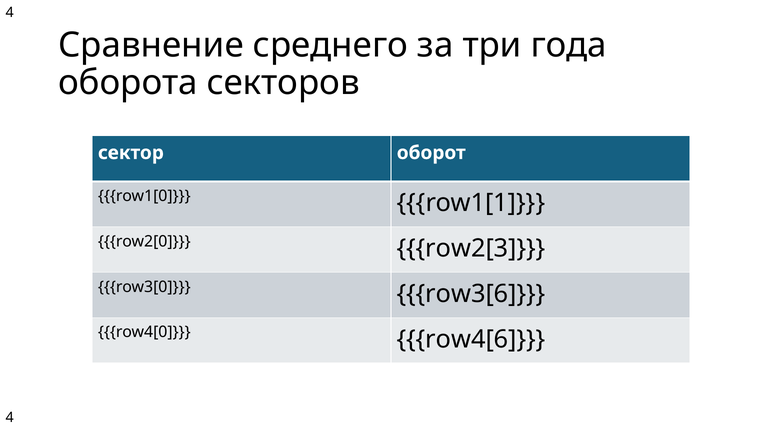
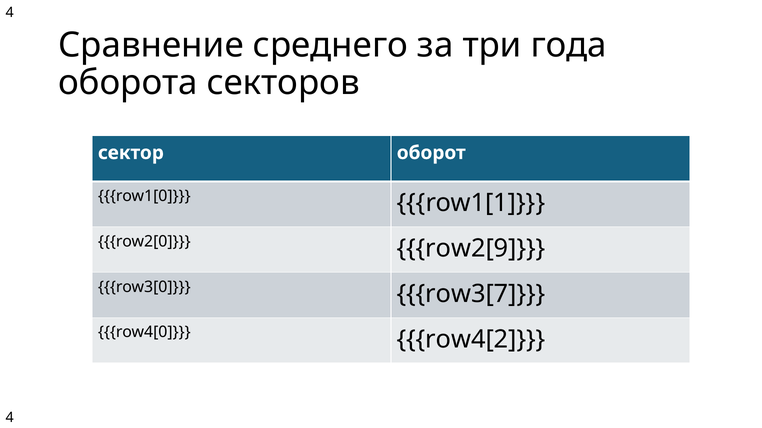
row2[3: row2[3 -> row2[9
row3[6: row3[6 -> row3[7
row4[6: row4[6 -> row4[2
